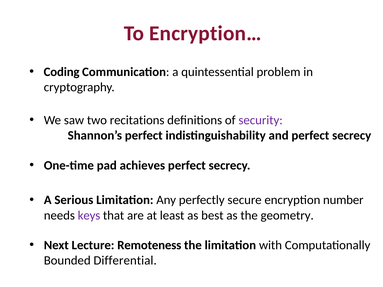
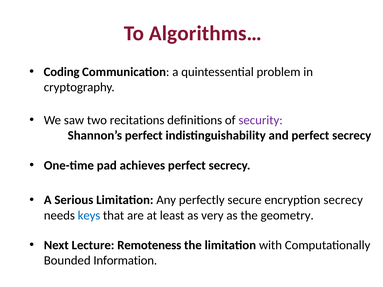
Encryption…: Encryption… -> Algorithms…
encryption number: number -> secrecy
keys colour: purple -> blue
best: best -> very
Differential: Differential -> Information
